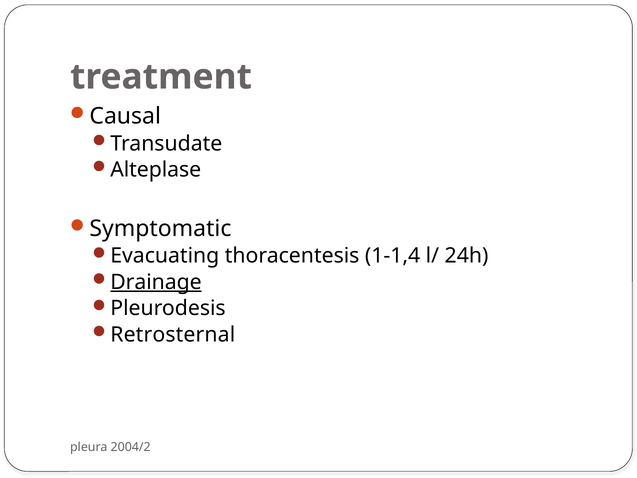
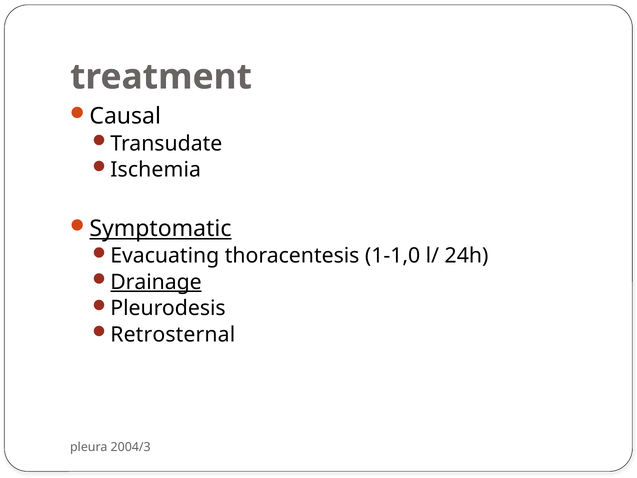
Alteplase: Alteplase -> Ischemia
Symptomatic underline: none -> present
1-1,4: 1-1,4 -> 1-1,0
2004/2: 2004/2 -> 2004/3
